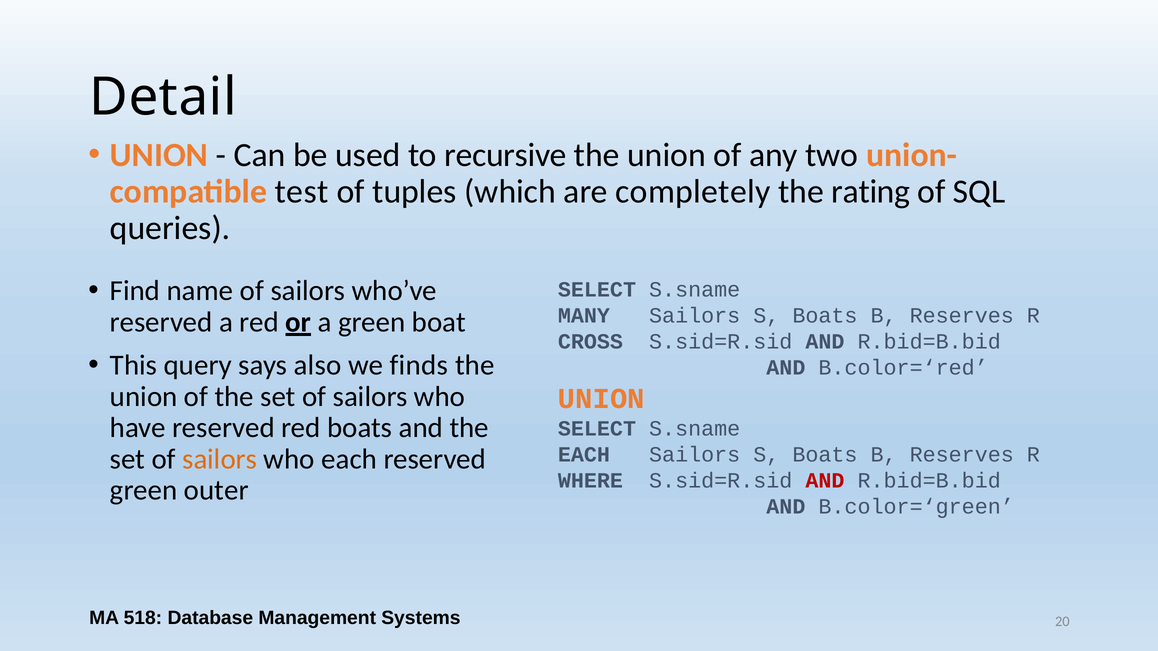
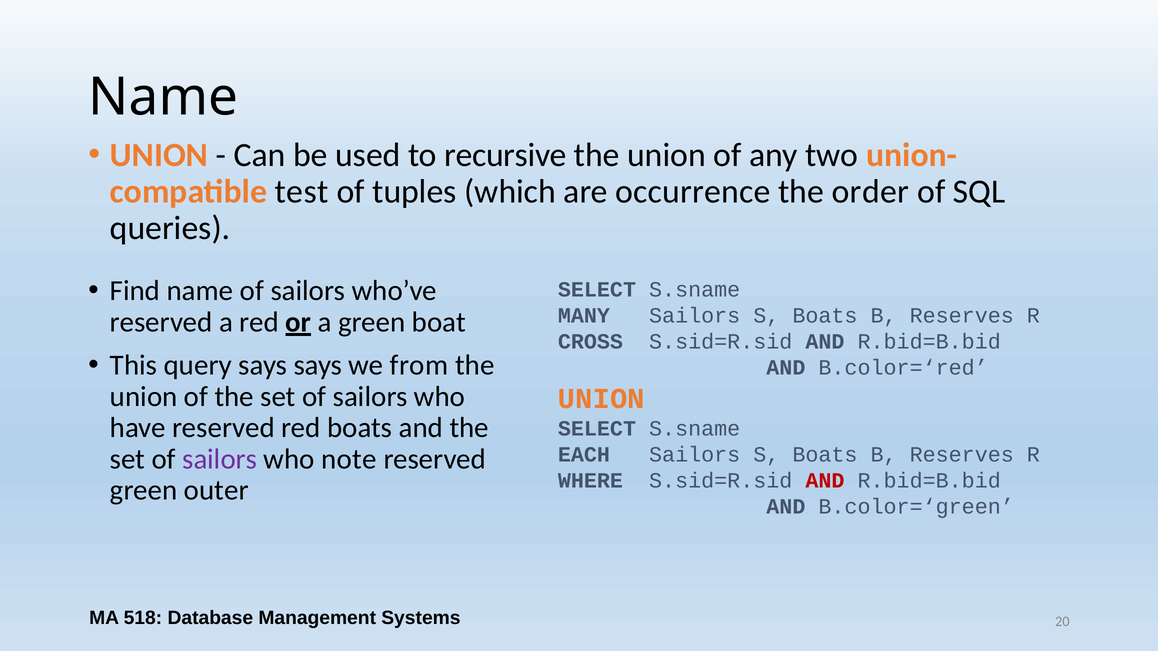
Detail at (163, 97): Detail -> Name
completely: completely -> occurrence
rating: rating -> order
says also: also -> says
finds: finds -> from
sailors at (220, 459) colour: orange -> purple
who each: each -> note
